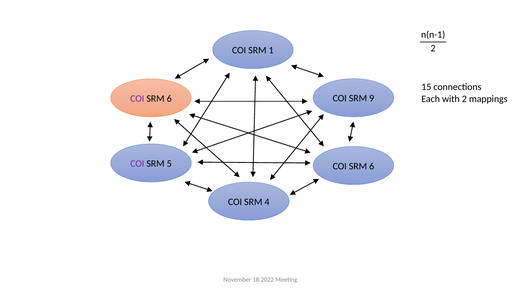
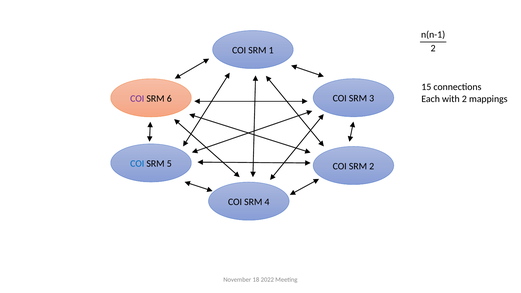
9: 9 -> 3
COI at (137, 164) colour: purple -> blue
6 at (372, 166): 6 -> 2
